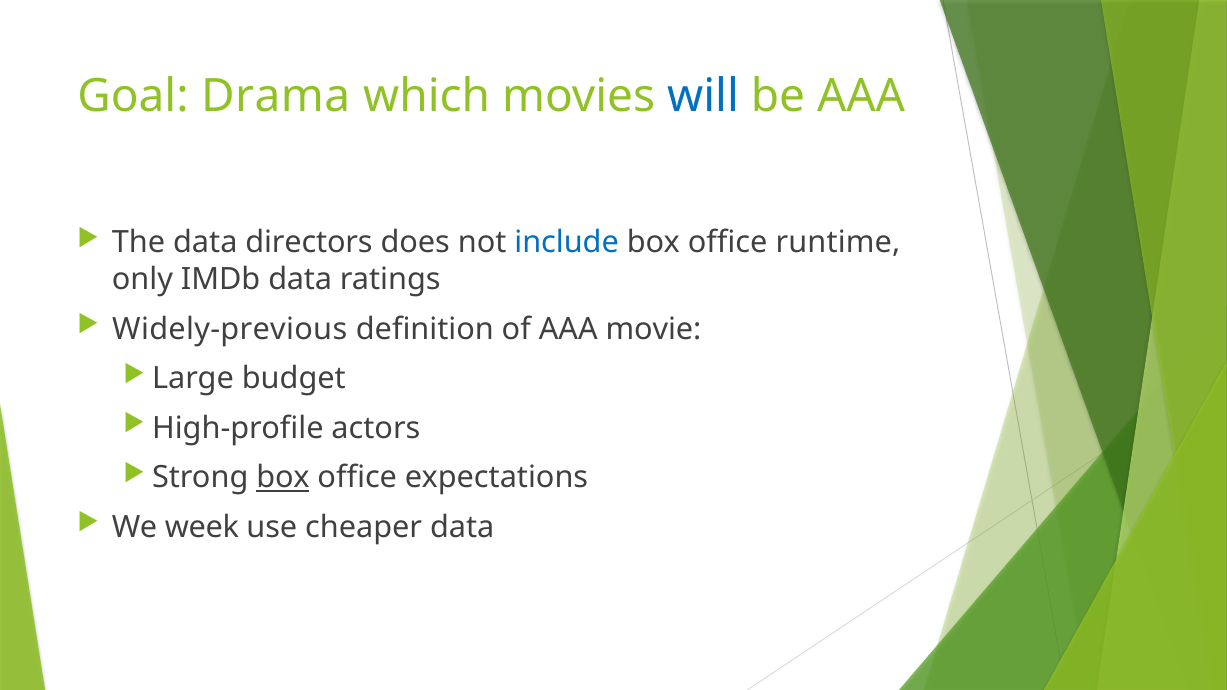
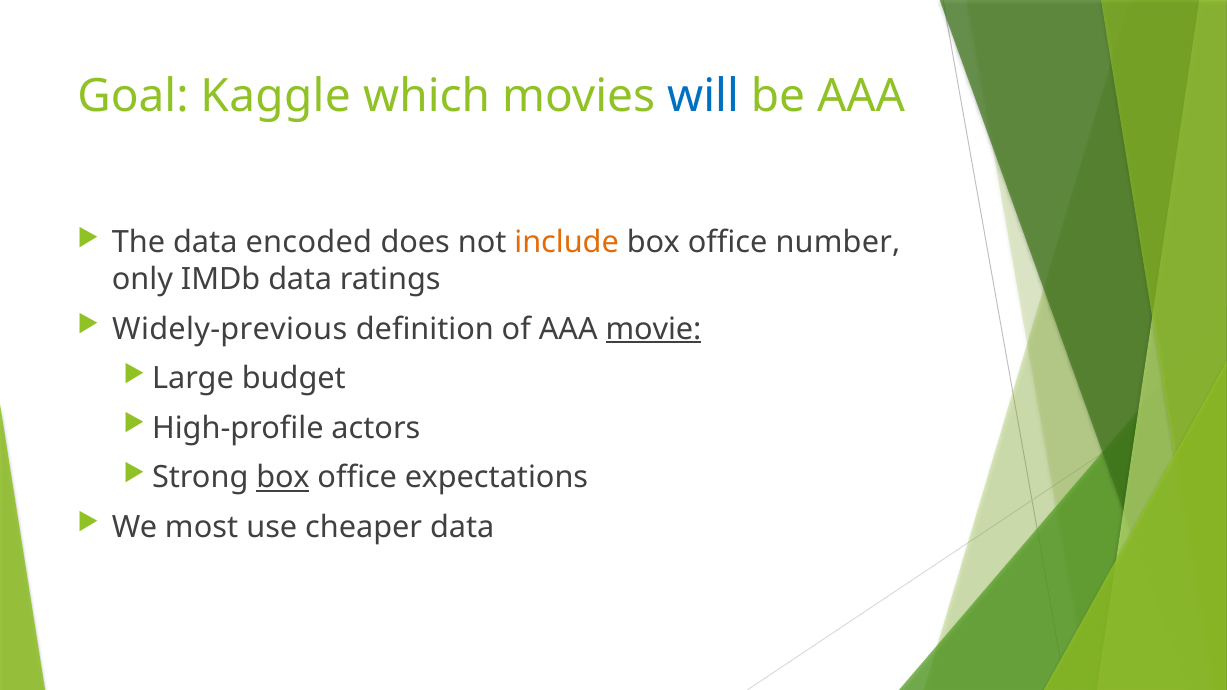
Drama: Drama -> Kaggle
directors: directors -> encoded
include colour: blue -> orange
runtime: runtime -> number
movie underline: none -> present
week: week -> most
